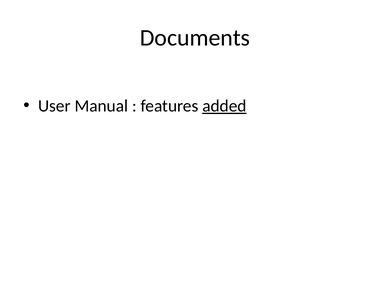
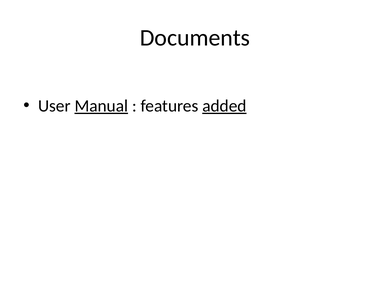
Manual underline: none -> present
